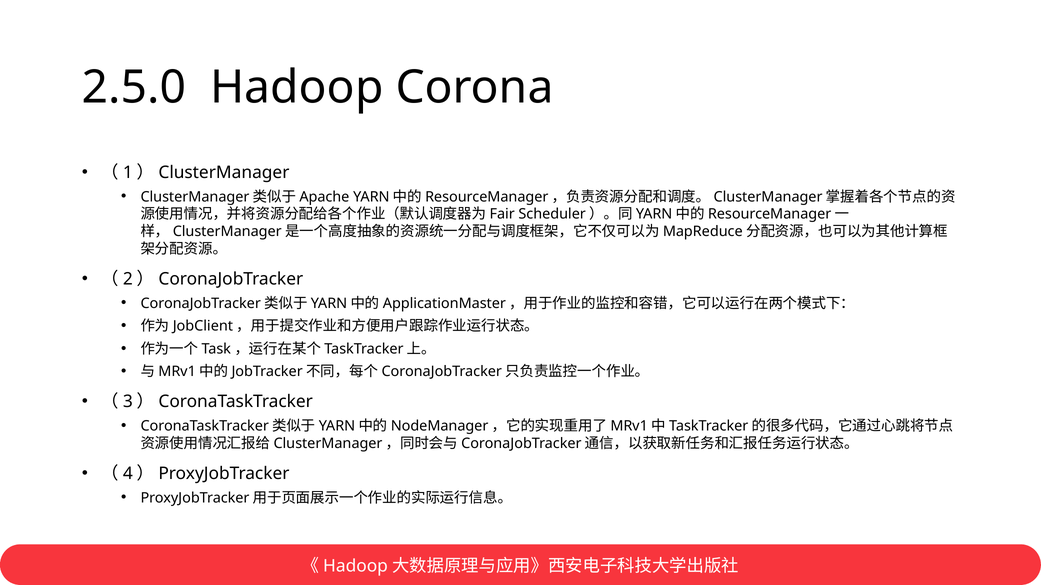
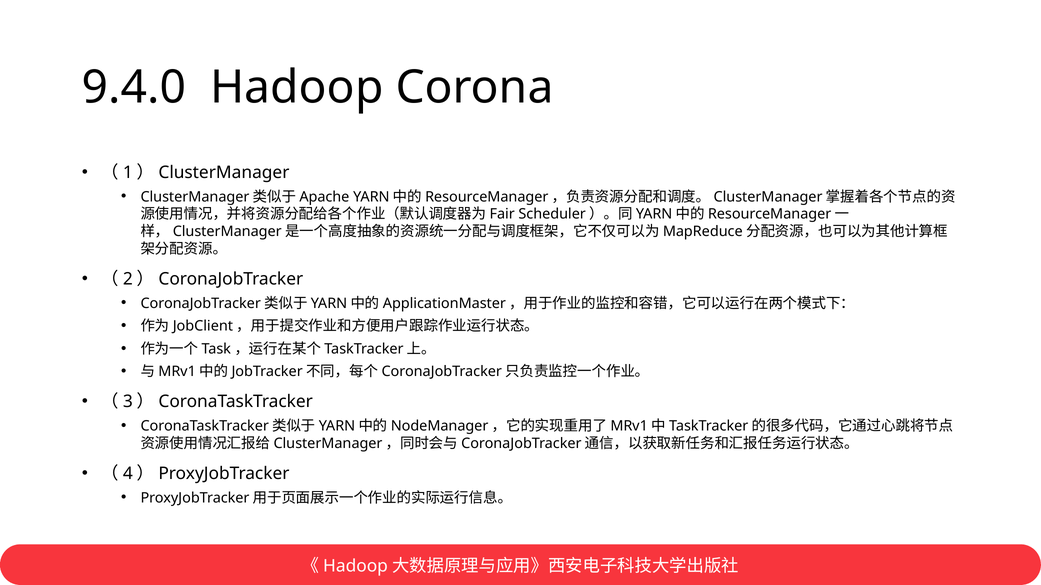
2.5.0: 2.5.0 -> 9.4.0
